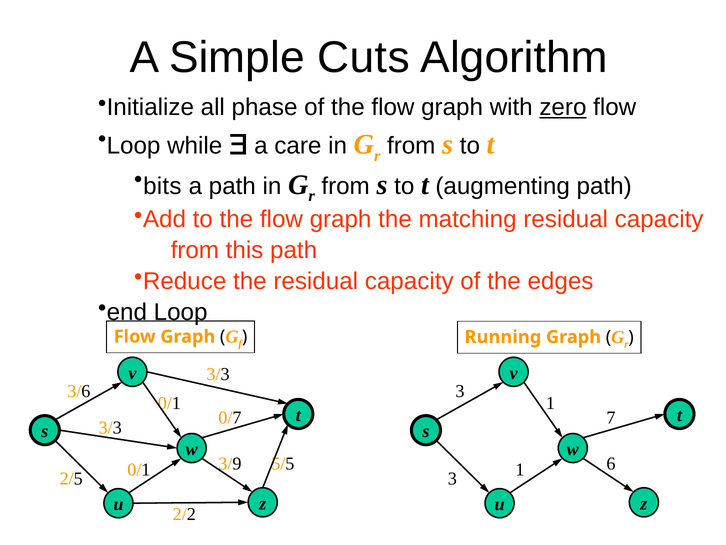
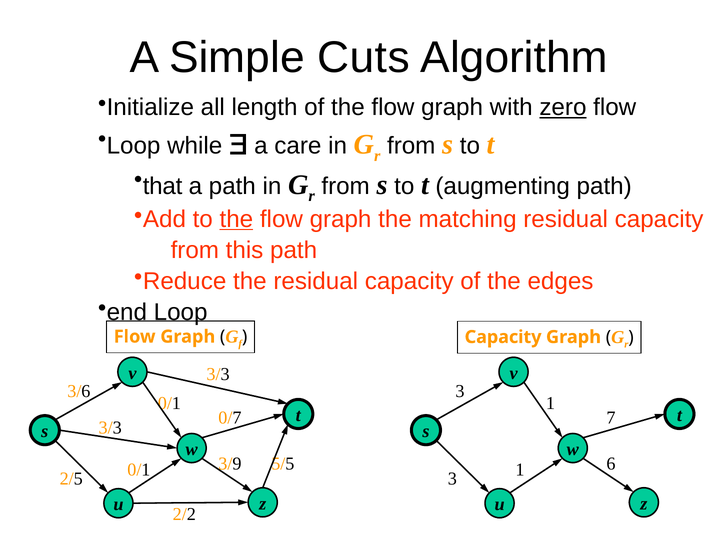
phase: phase -> length
bits: bits -> that
the at (236, 219) underline: none -> present
Running at (503, 337): Running -> Capacity
